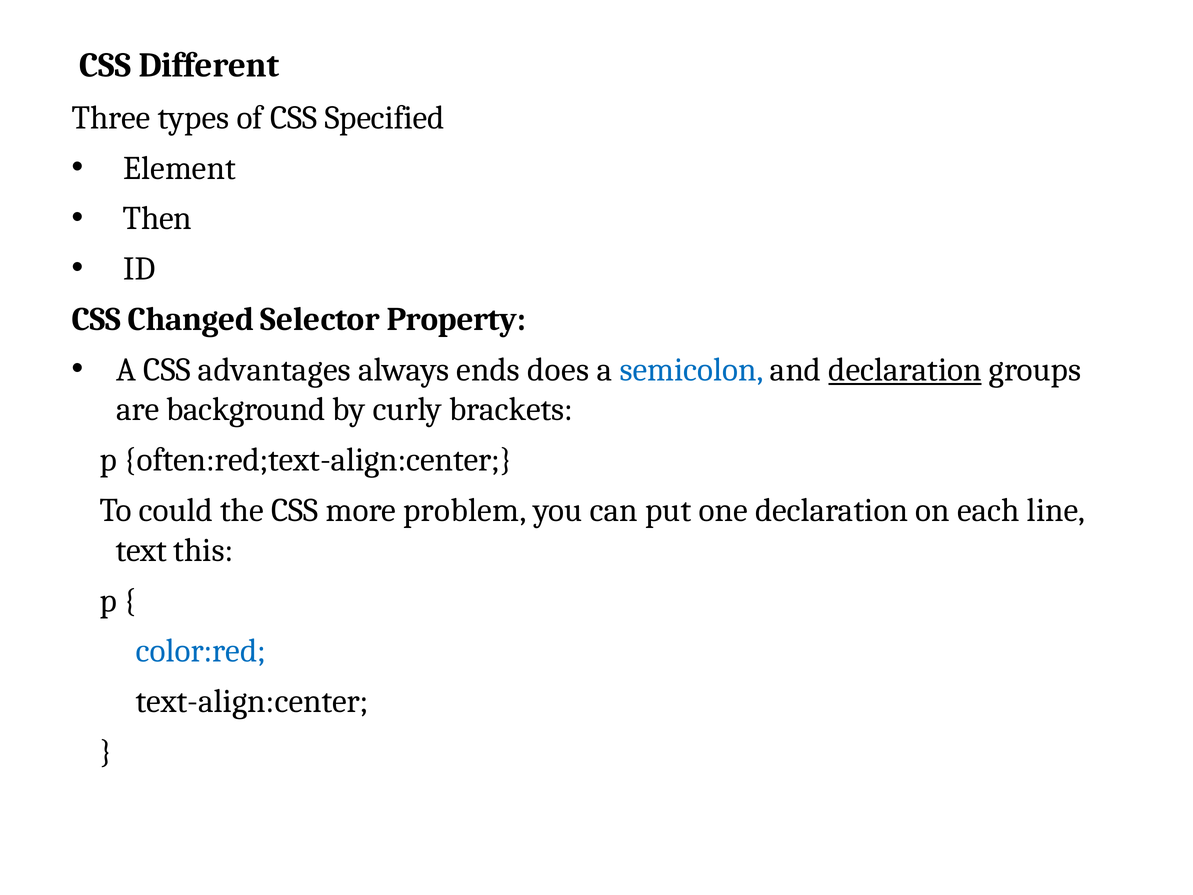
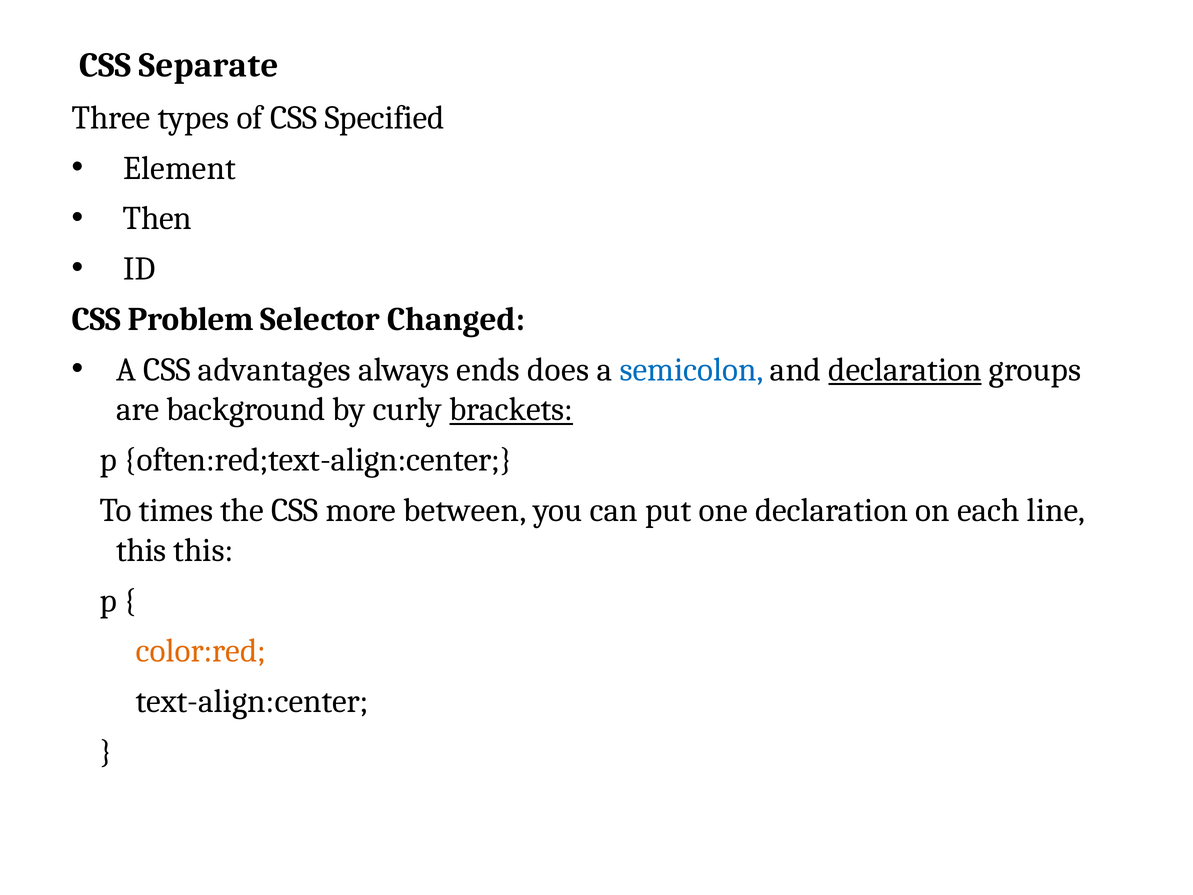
Different: Different -> Separate
Changed: Changed -> Problem
Property: Property -> Changed
brackets underline: none -> present
could: could -> times
problem: problem -> between
text at (141, 550): text -> this
color:red colour: blue -> orange
